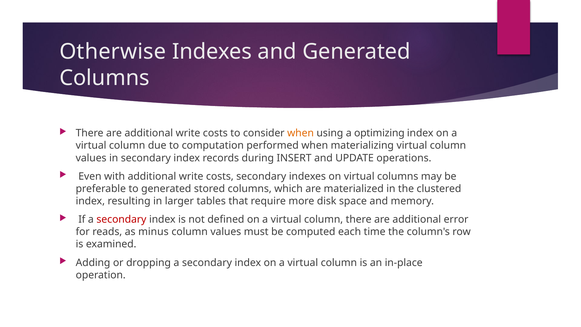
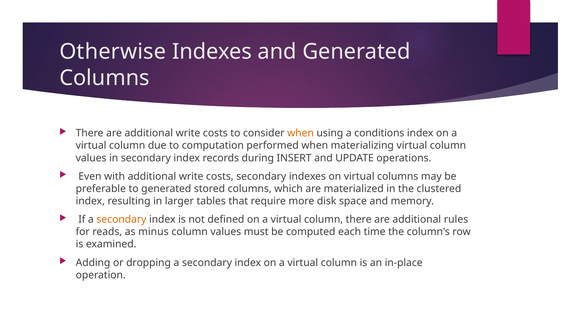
optimizing: optimizing -> conditions
secondary at (121, 219) colour: red -> orange
error: error -> rules
